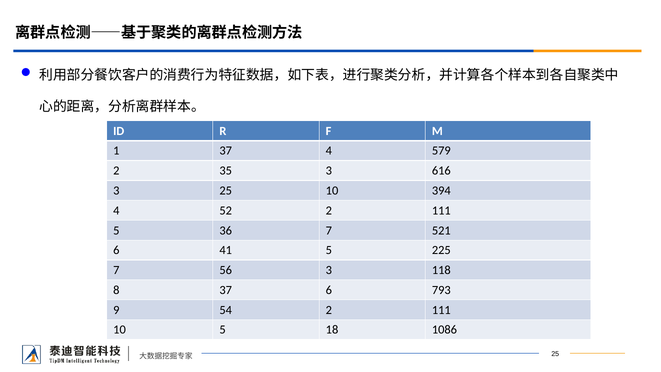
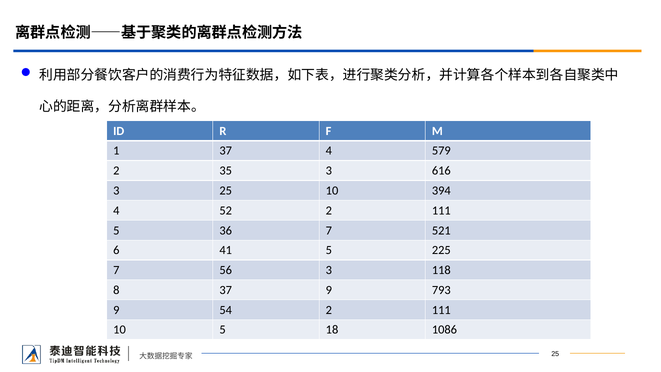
37 6: 6 -> 9
